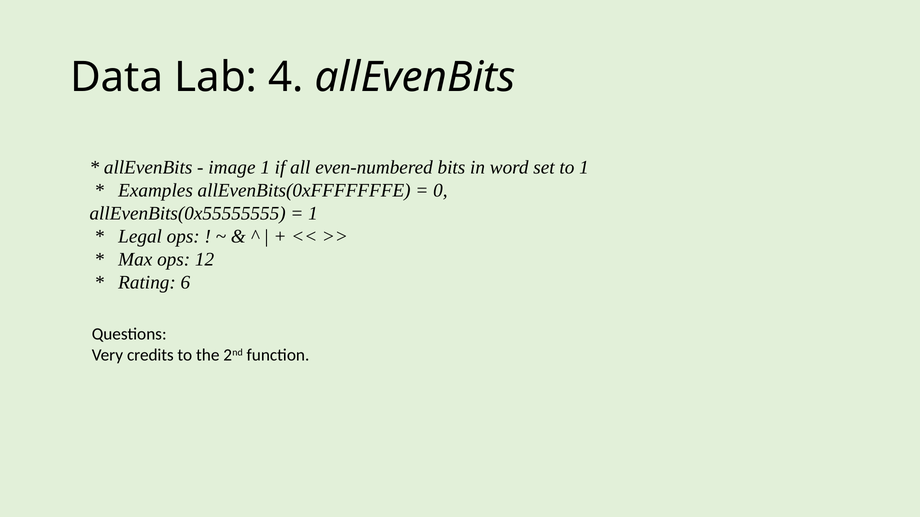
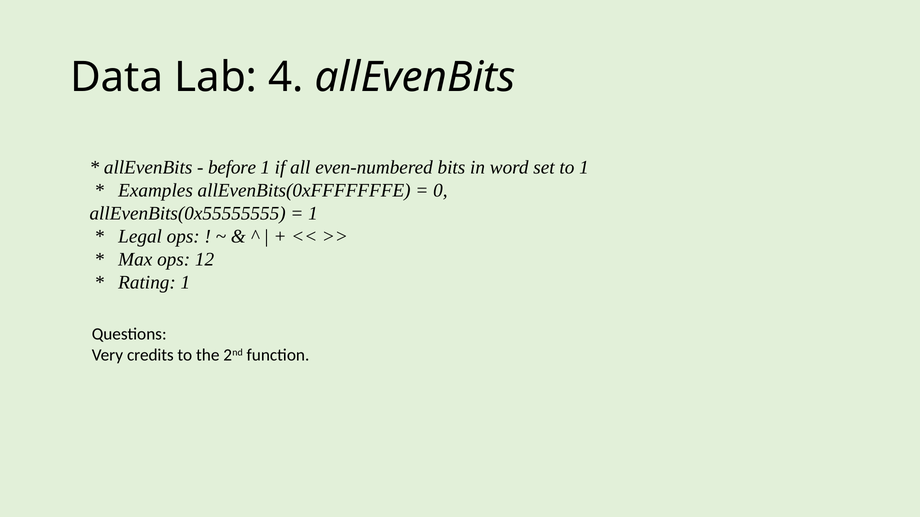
image: image -> before
Rating 6: 6 -> 1
